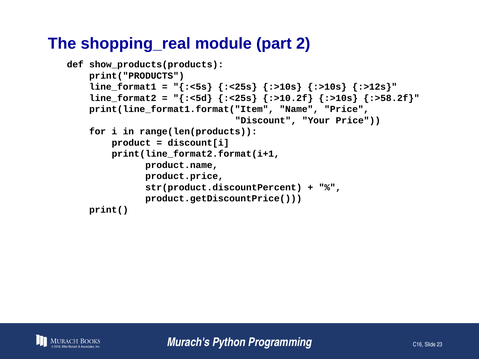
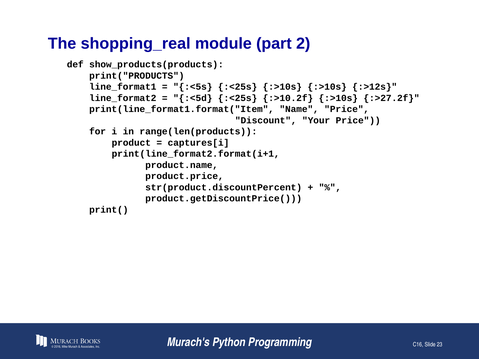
:>58.2f: :>58.2f -> :>27.2f
discount[i: discount[i -> captures[i
